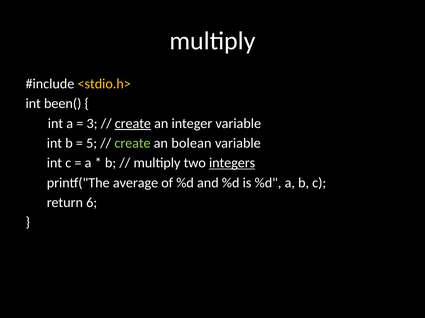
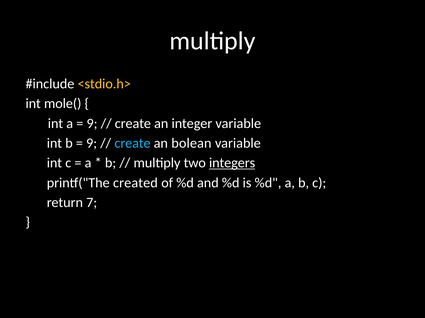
been(: been( -> mole(
3 at (92, 124): 3 -> 9
create at (133, 124) underline: present -> none
5 at (92, 143): 5 -> 9
create at (133, 143) colour: light green -> light blue
average: average -> created
6: 6 -> 7
